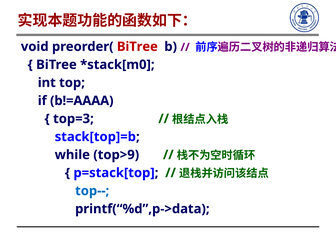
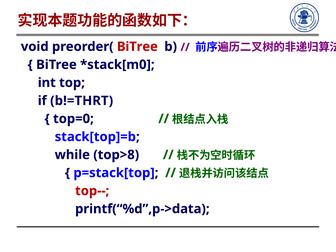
b!=AAAA: b!=AAAA -> b!=THRT
top=3: top=3 -> top=0
top>9: top>9 -> top>8
top-- colour: blue -> red
